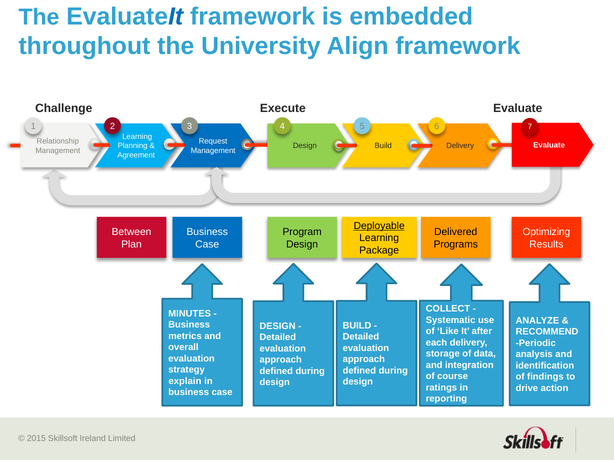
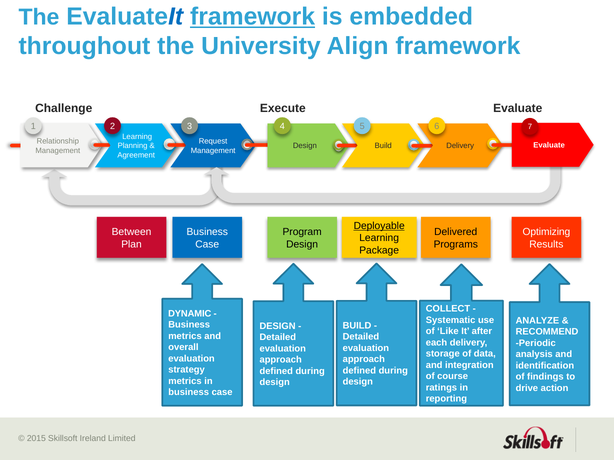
framework at (253, 17) underline: none -> present
MINUTES: MINUTES -> DYNAMIC
explain at (185, 381): explain -> metrics
